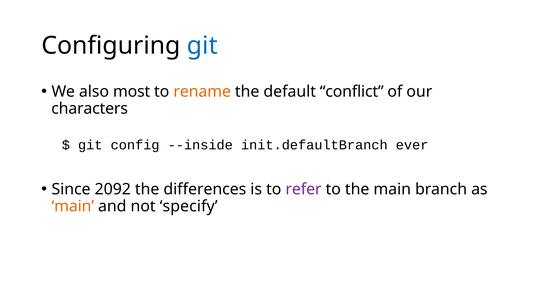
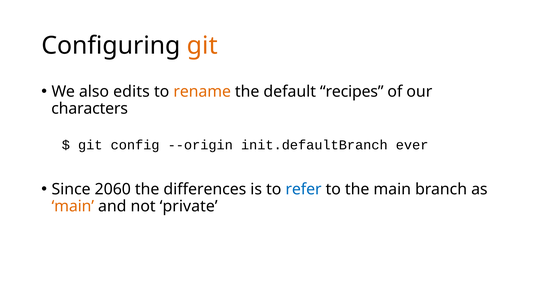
git at (202, 46) colour: blue -> orange
most: most -> edits
conflict: conflict -> recipes
--inside: --inside -> --origin
2092: 2092 -> 2060
refer colour: purple -> blue
specify: specify -> private
